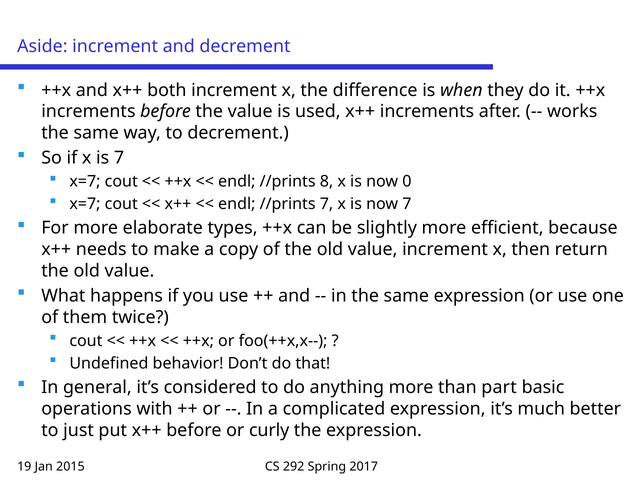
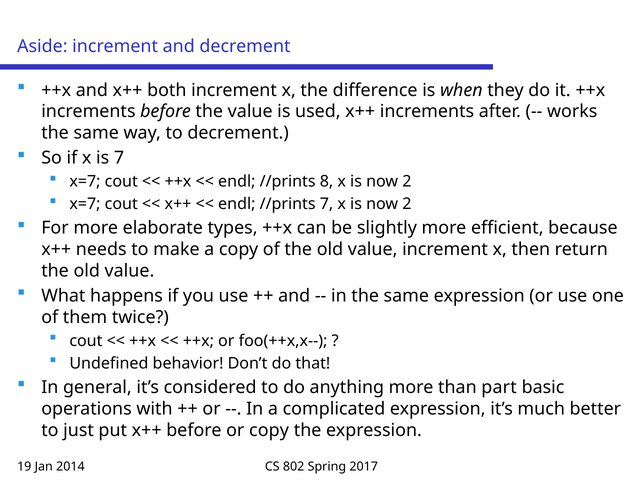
0 at (407, 182): 0 -> 2
7 at (407, 204): 7 -> 2
or curly: curly -> copy
2015: 2015 -> 2014
292: 292 -> 802
